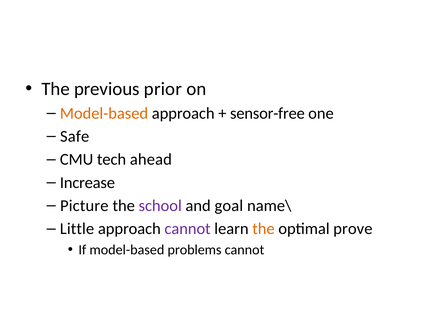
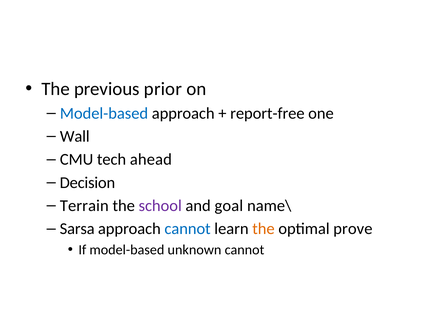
Model-based at (104, 113) colour: orange -> blue
sensor-free: sensor-free -> report-free
Safe: Safe -> Wall
Increase: Increase -> Decision
Picture: Picture -> Terrain
Little: Little -> Sarsa
cannot at (188, 229) colour: purple -> blue
problems: problems -> unknown
